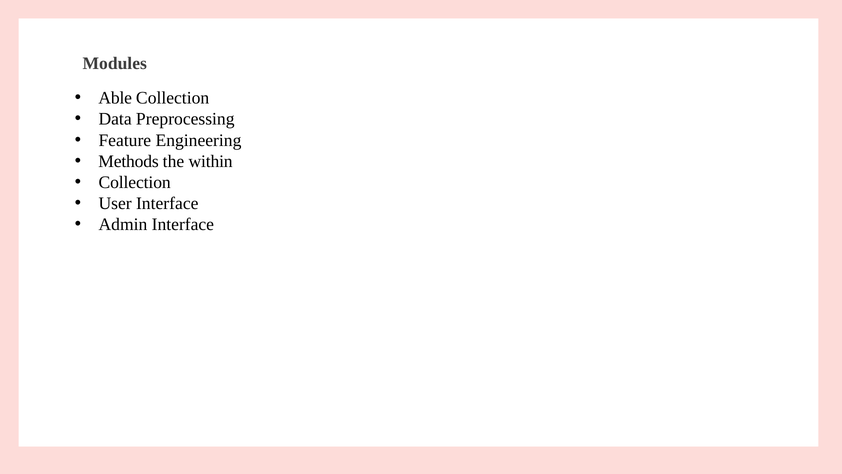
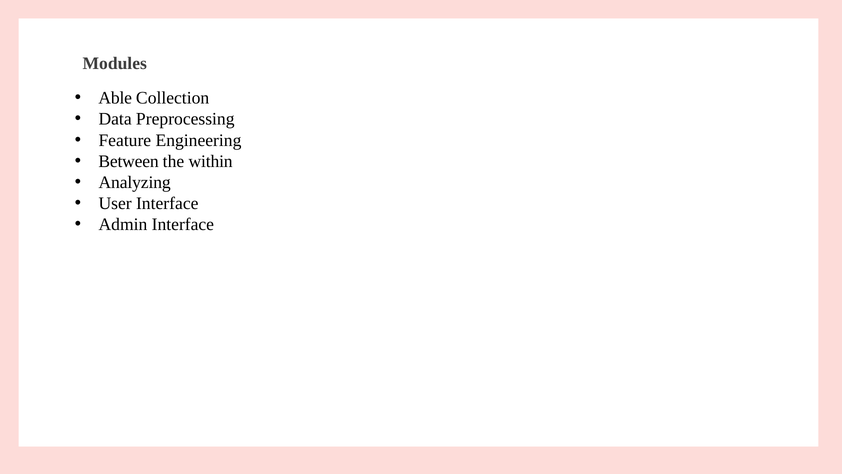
Methods: Methods -> Between
Collection at (135, 182): Collection -> Analyzing
